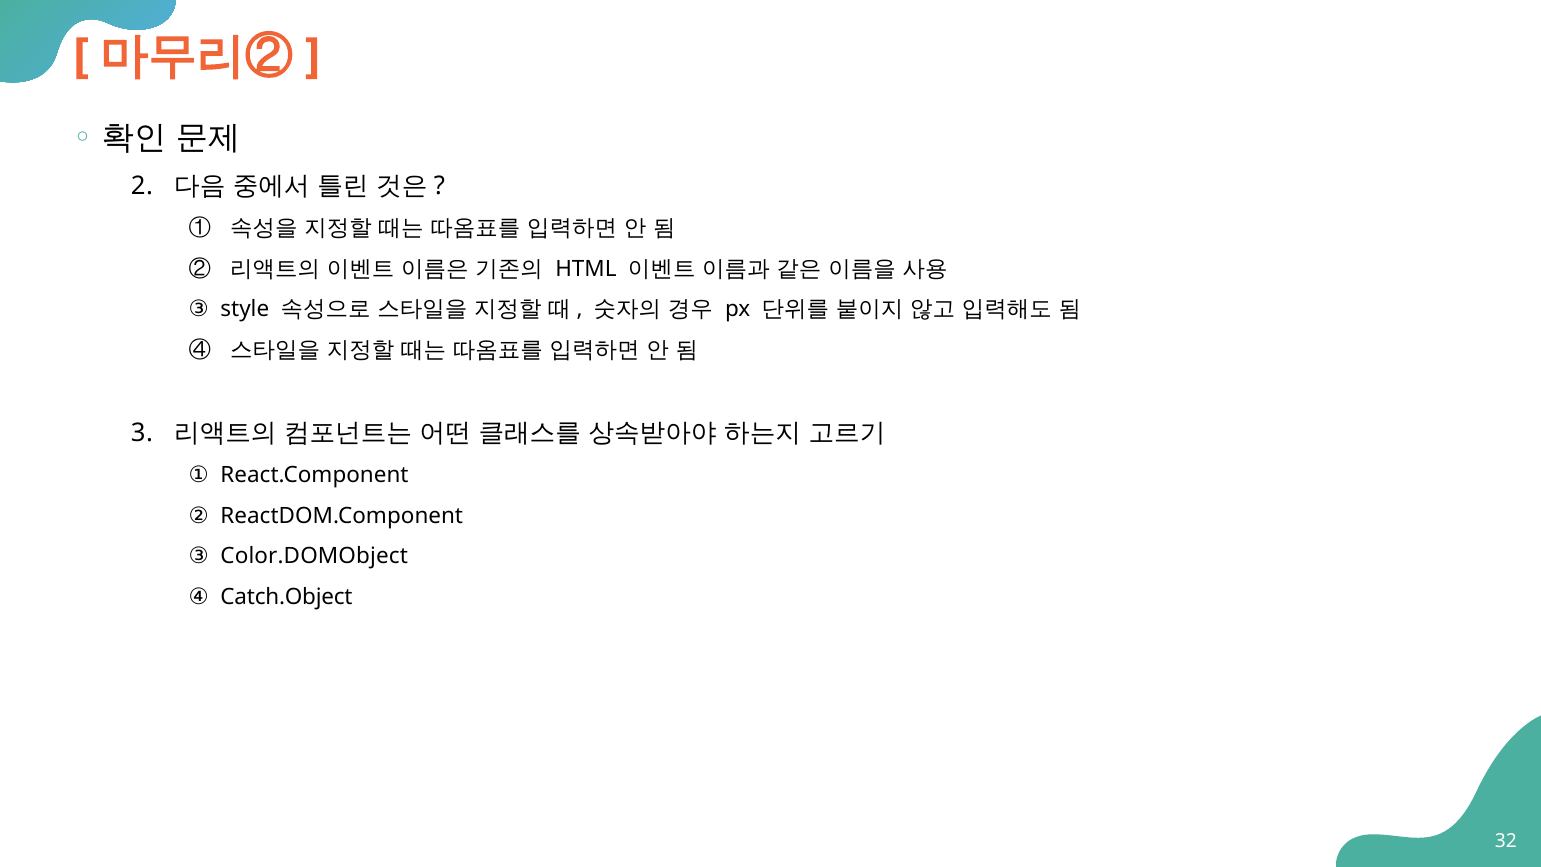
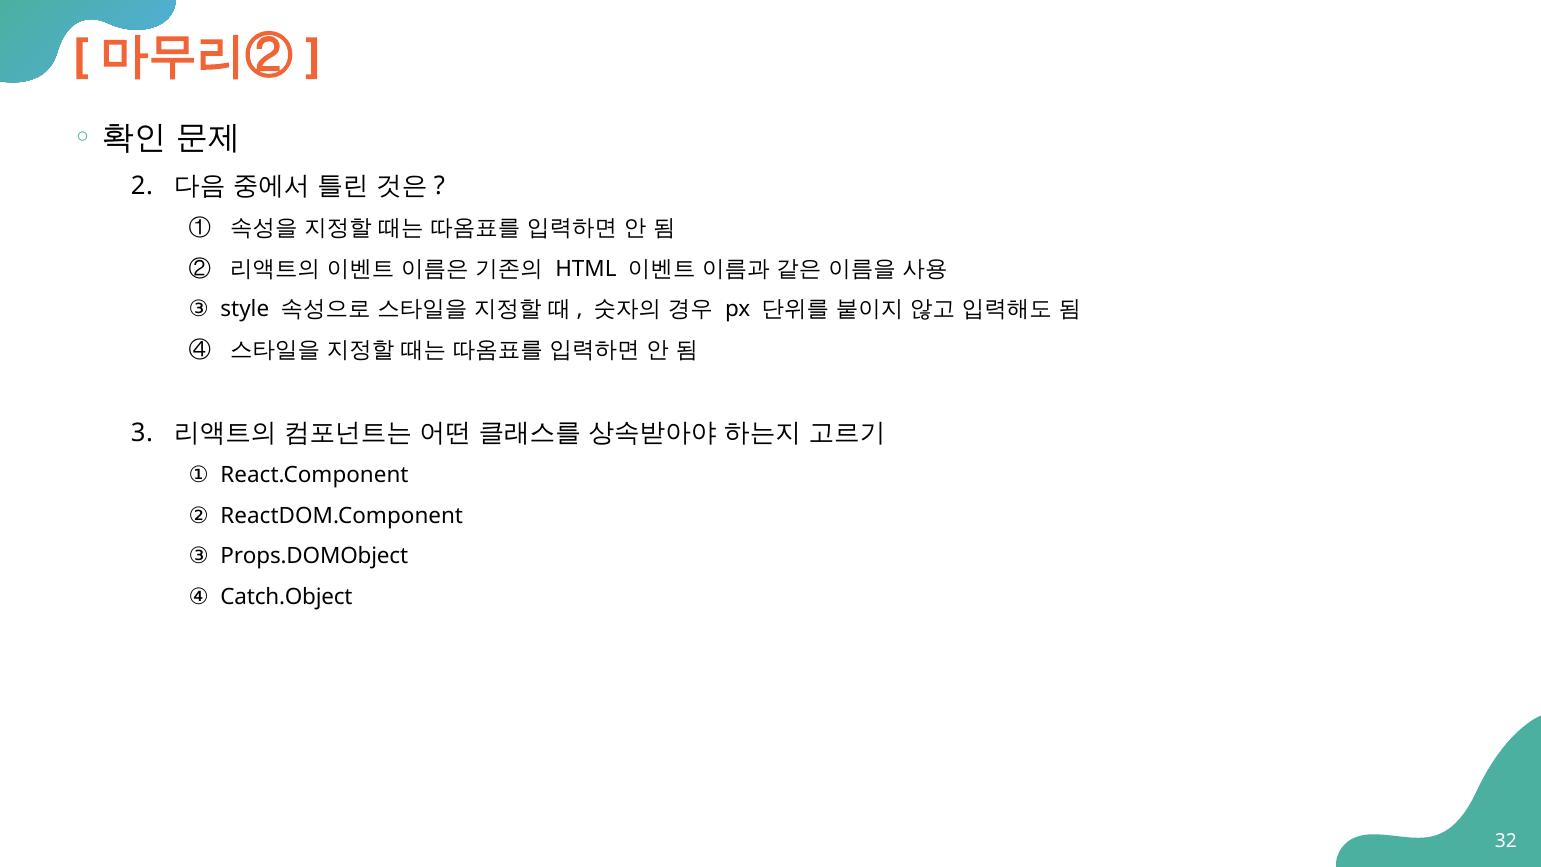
Color.DOMObject: Color.DOMObject -> Props.DOMObject
